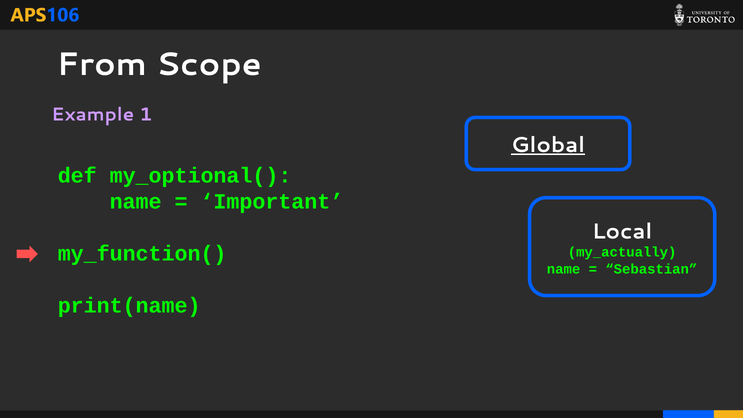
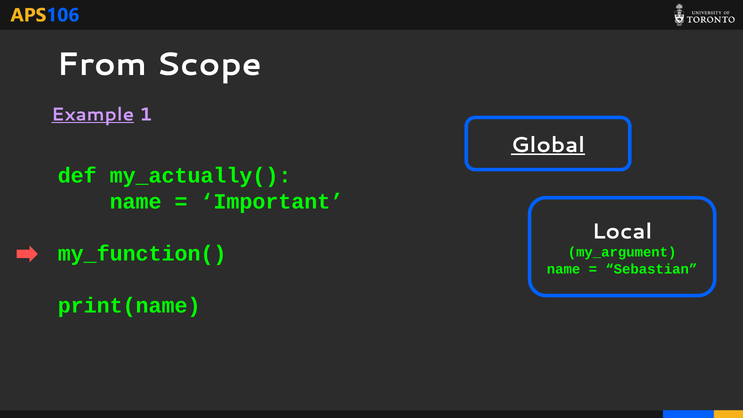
Example underline: none -> present
my_optional(: my_optional( -> my_actually(
my_actually: my_actually -> my_argument
